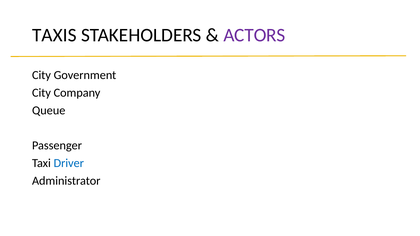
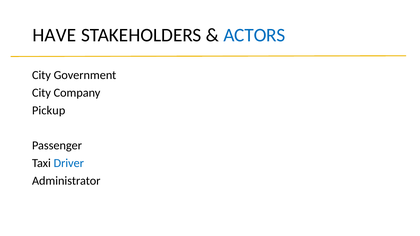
TAXIS: TAXIS -> HAVE
ACTORS colour: purple -> blue
Queue: Queue -> Pickup
